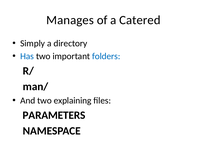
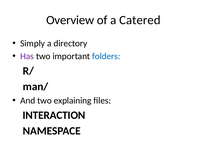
Manages: Manages -> Overview
Has colour: blue -> purple
PARAMETERS: PARAMETERS -> INTERACTION
